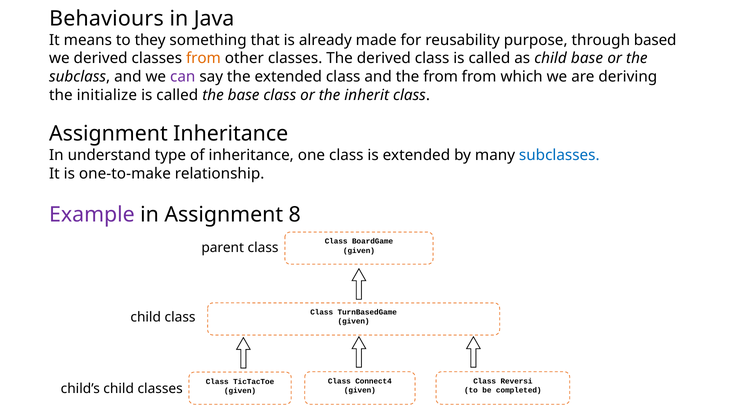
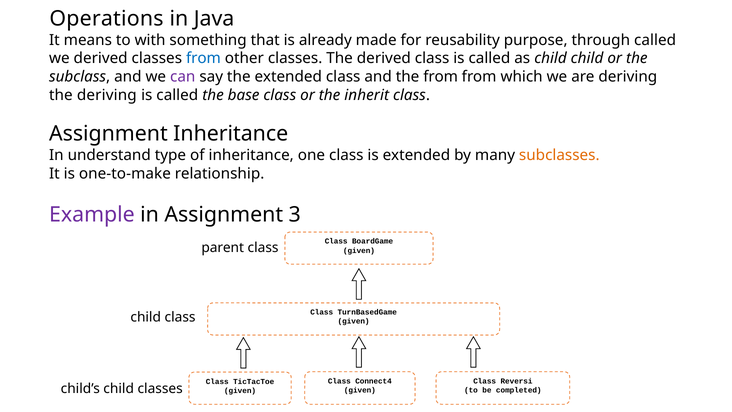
Behaviours: Behaviours -> Operations
they: they -> with
through based: based -> called
from at (203, 58) colour: orange -> blue
child base: base -> child
the initialize: initialize -> deriving
subclasses colour: blue -> orange
8: 8 -> 3
